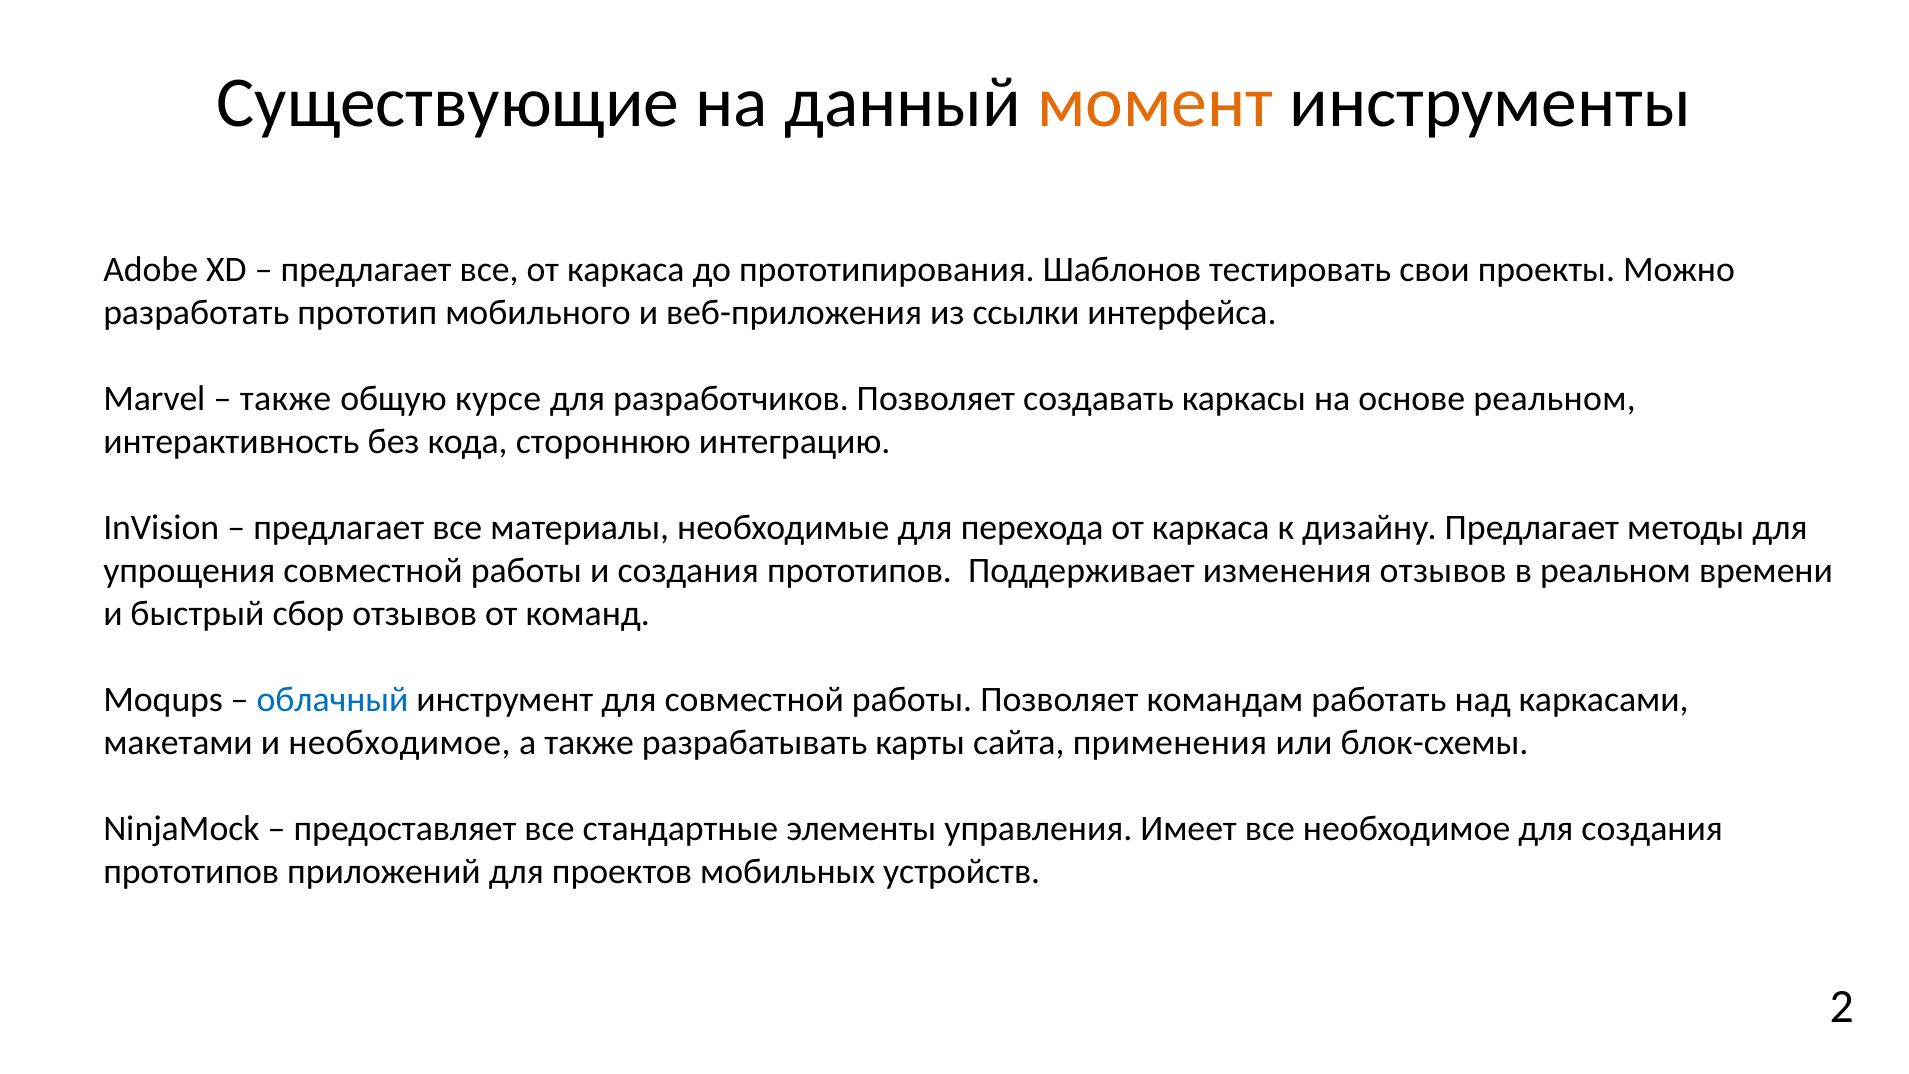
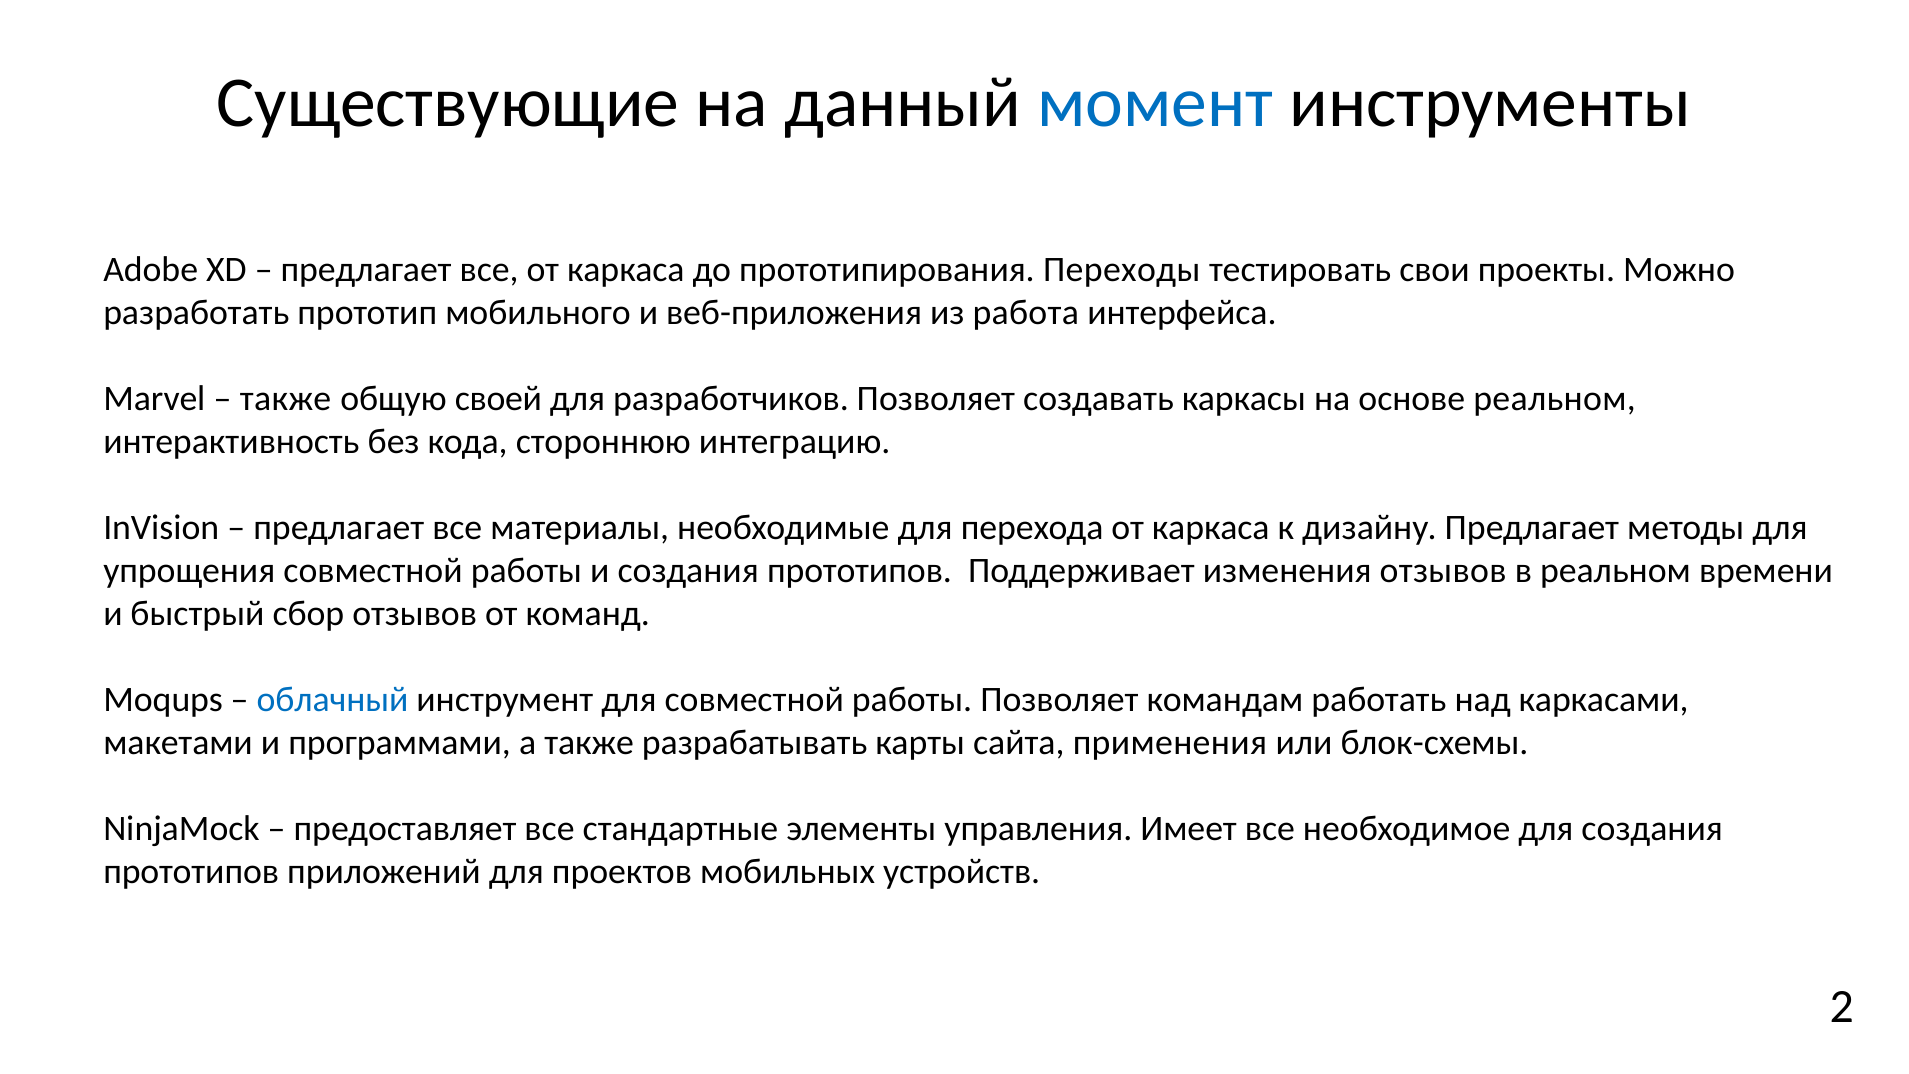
момент colour: orange -> blue
Шаблонов: Шаблонов -> Переходы
ссылки: ссылки -> работа
курсе: курсе -> своей
и необходимое: необходимое -> программами
